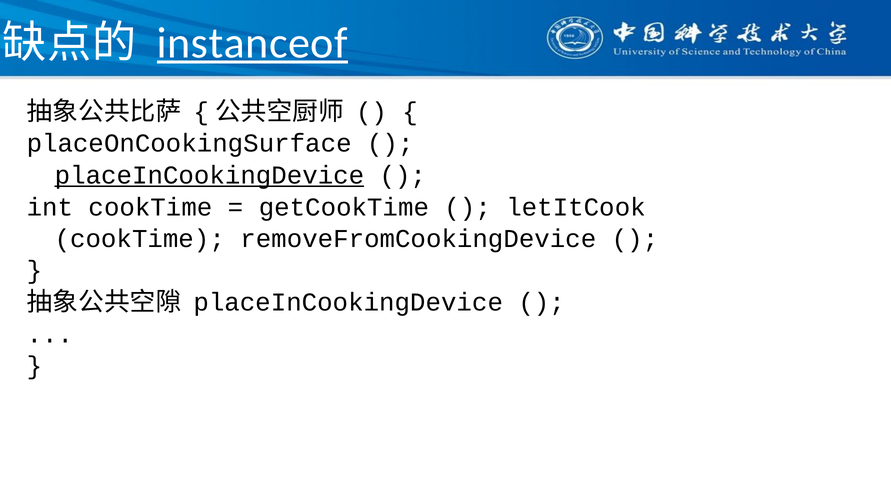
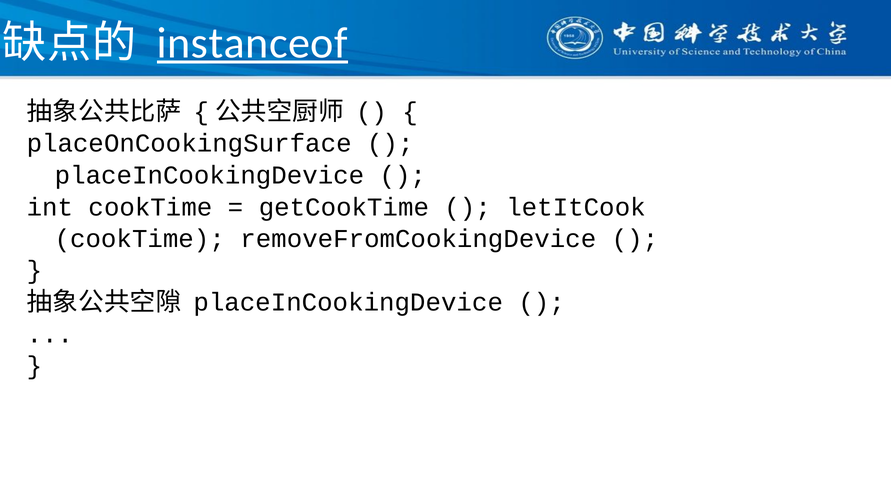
placeInCookingDevice at (209, 175) underline: present -> none
